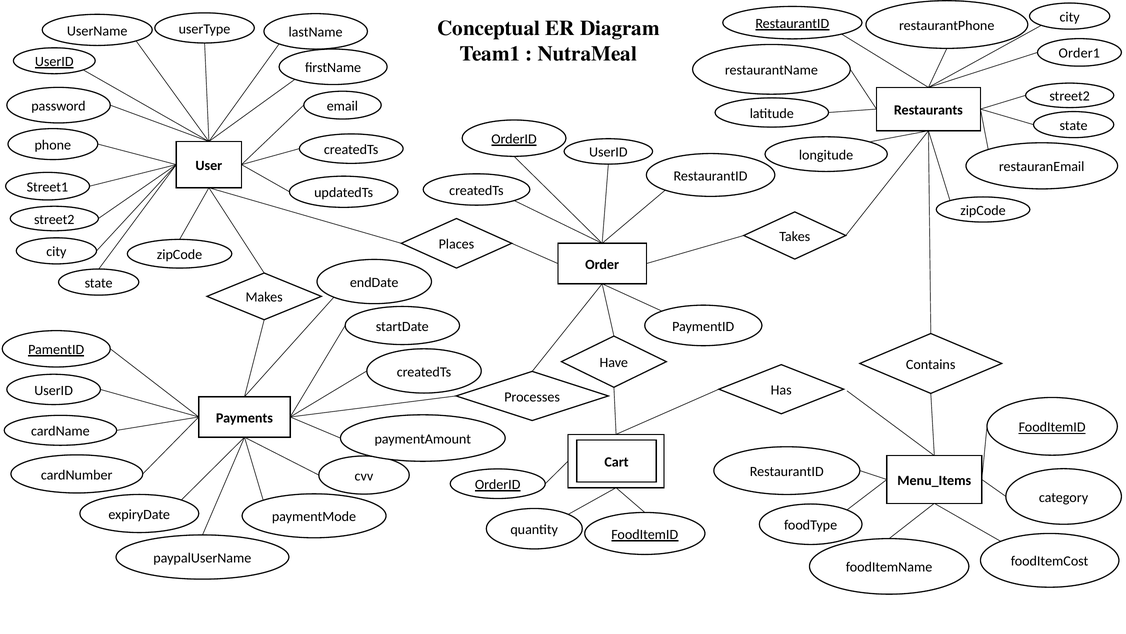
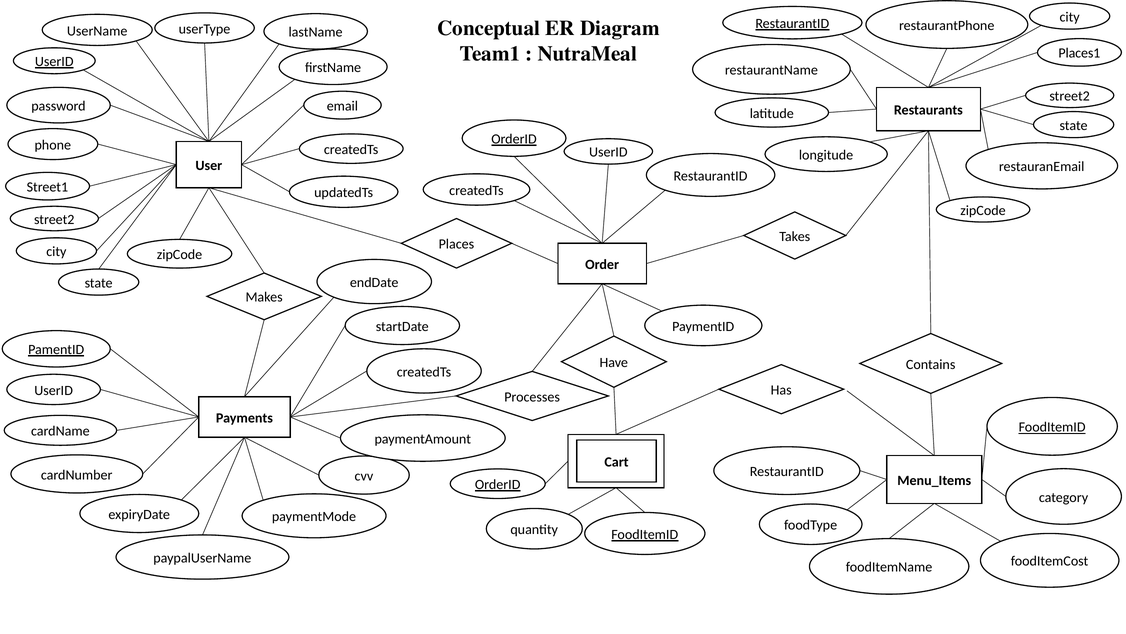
Order1: Order1 -> Places1
